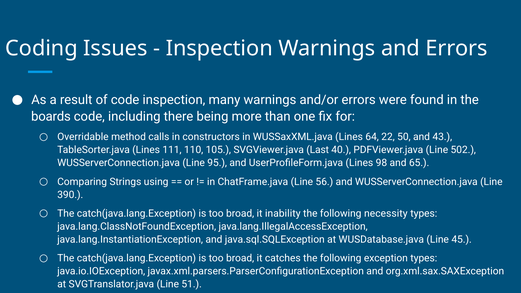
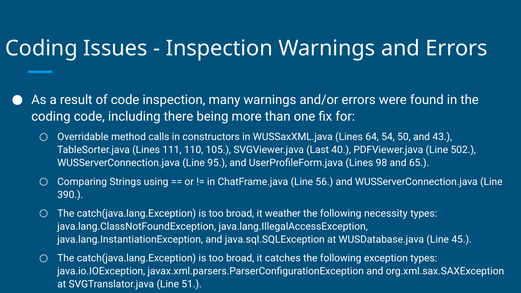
boards at (51, 117): boards -> coding
22: 22 -> 54
inability: inability -> weather
